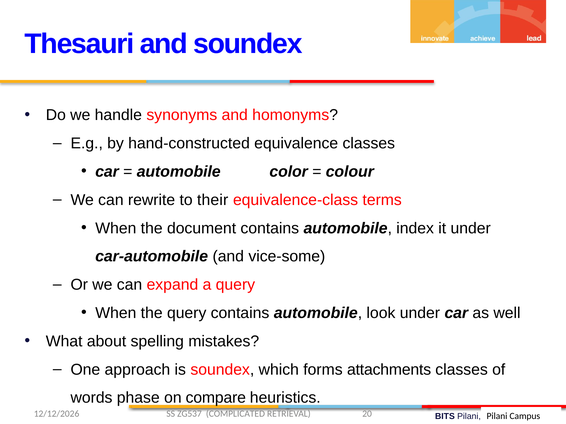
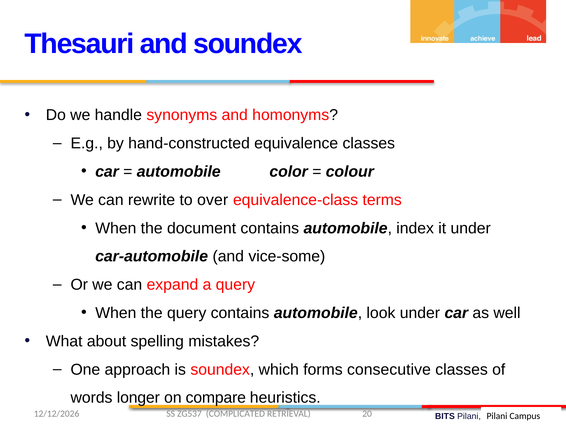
their: their -> over
attachments: attachments -> consecutive
phase: phase -> longer
